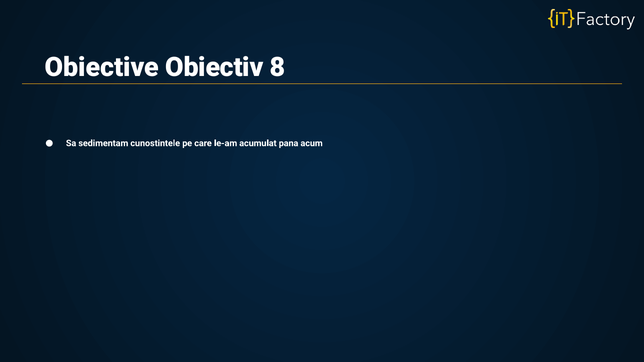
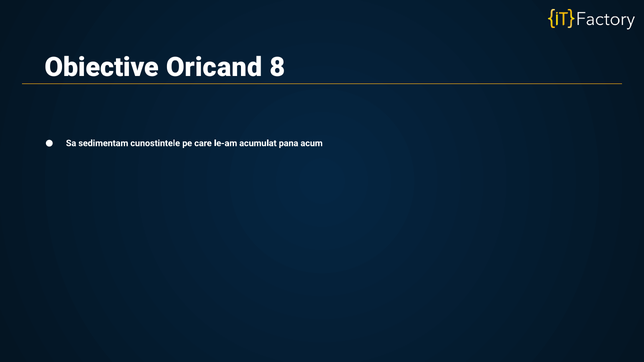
Obiectiv: Obiectiv -> Oricand
